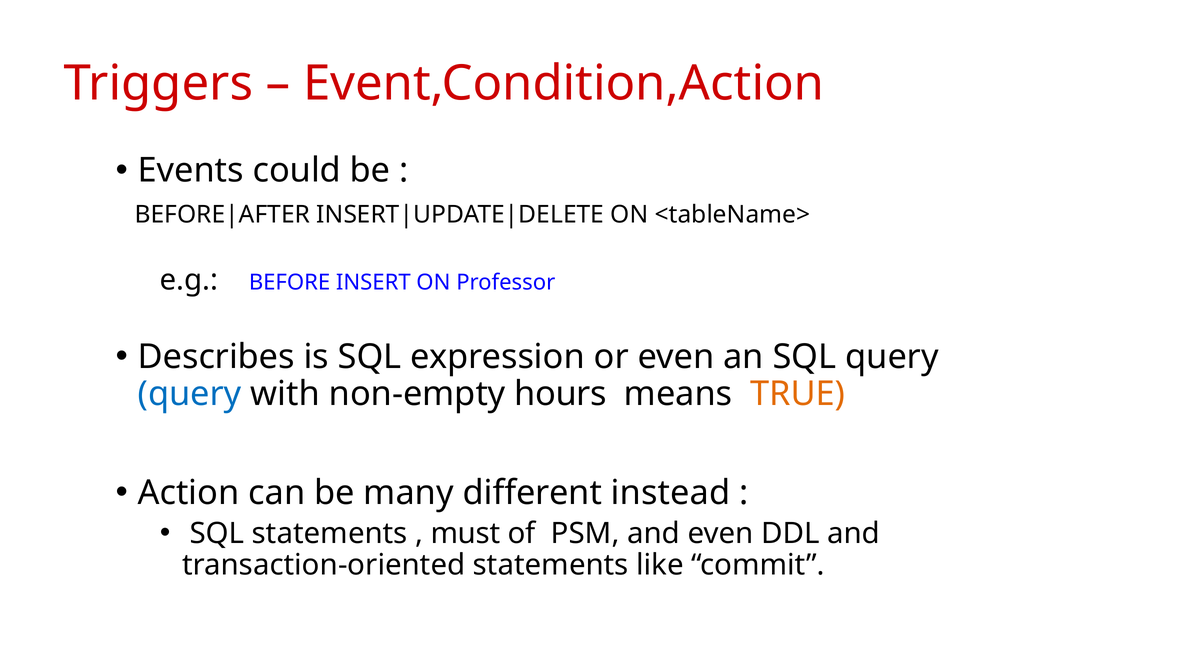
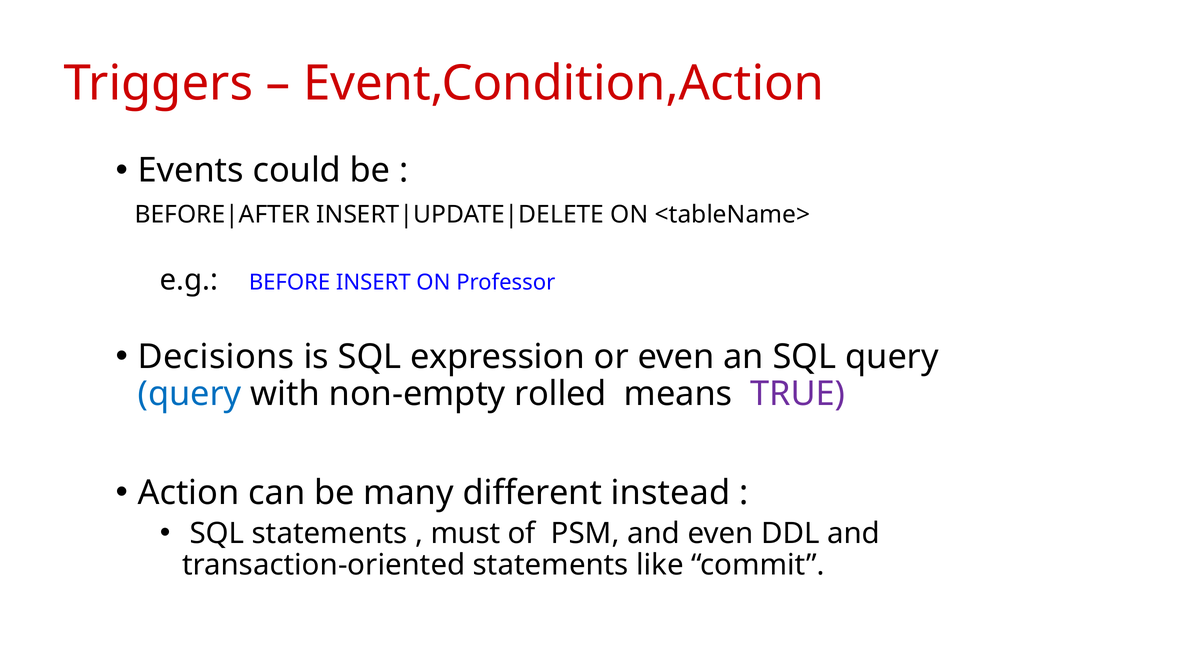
Describes: Describes -> Decisions
hours: hours -> rolled
TRUE colour: orange -> purple
